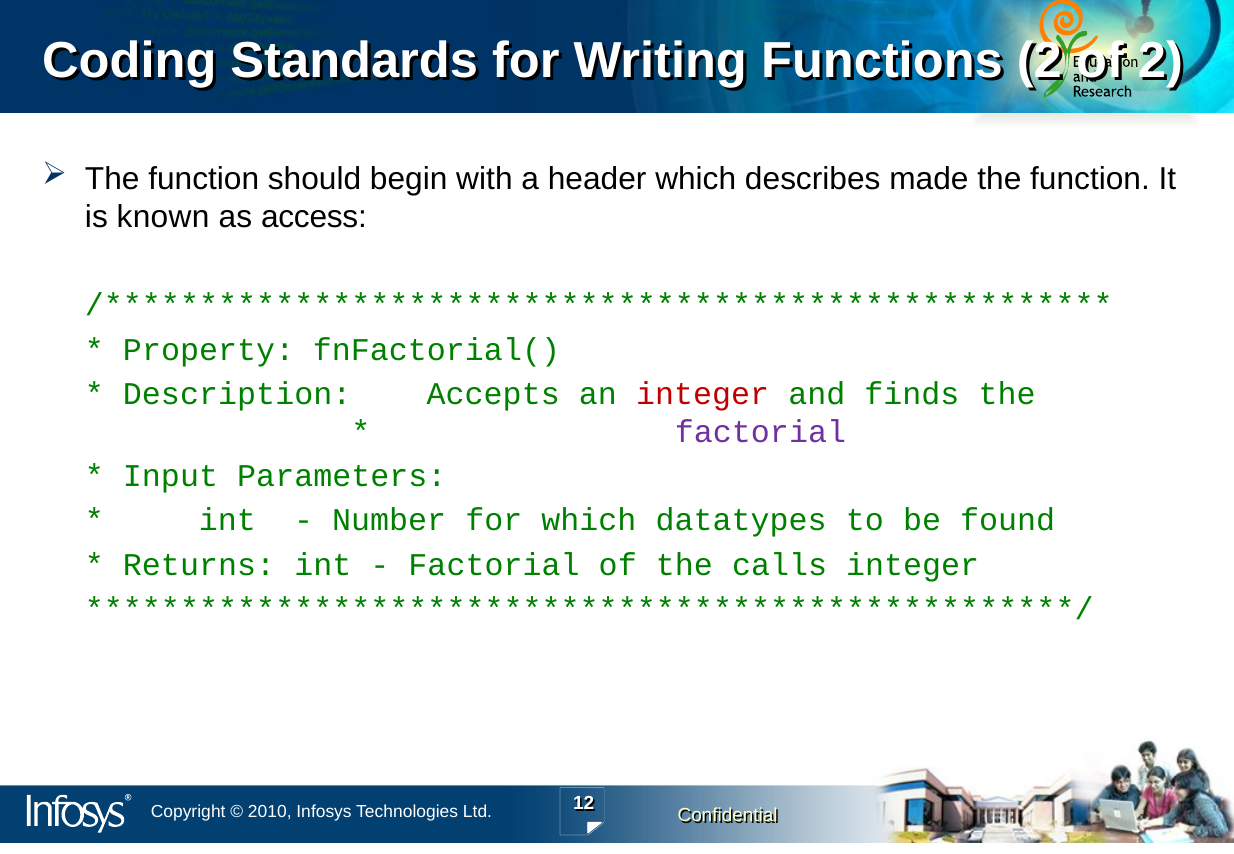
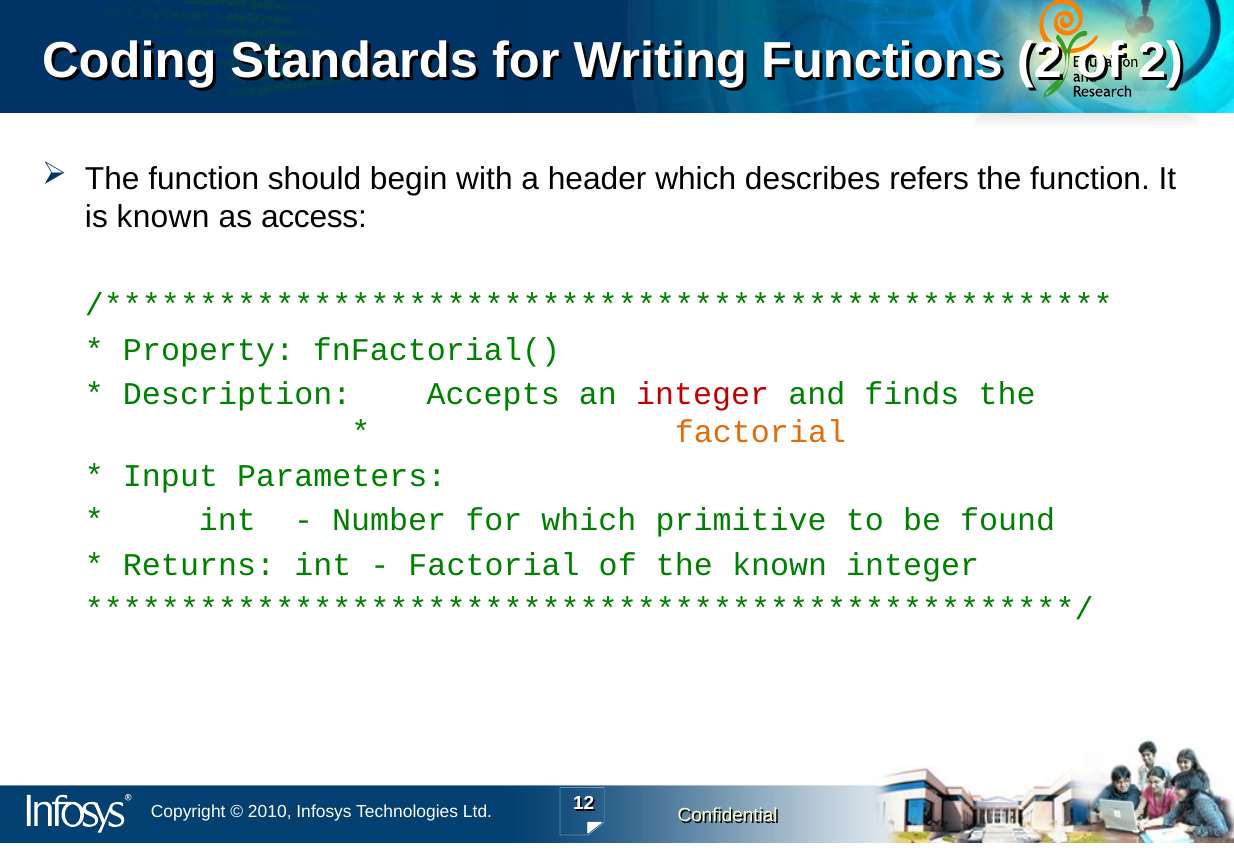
made: made -> refers
factorial at (760, 432) colour: purple -> orange
datatypes: datatypes -> primitive
the calls: calls -> known
